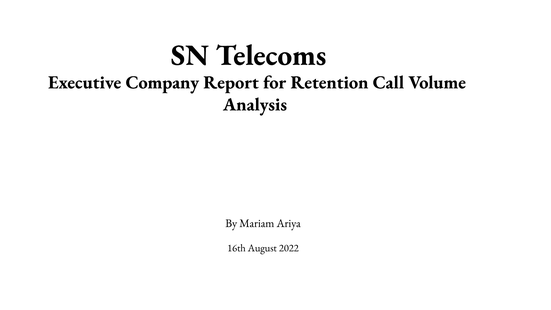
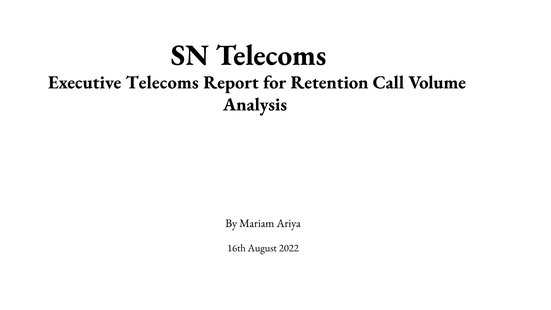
Executive Company: Company -> Telecoms
